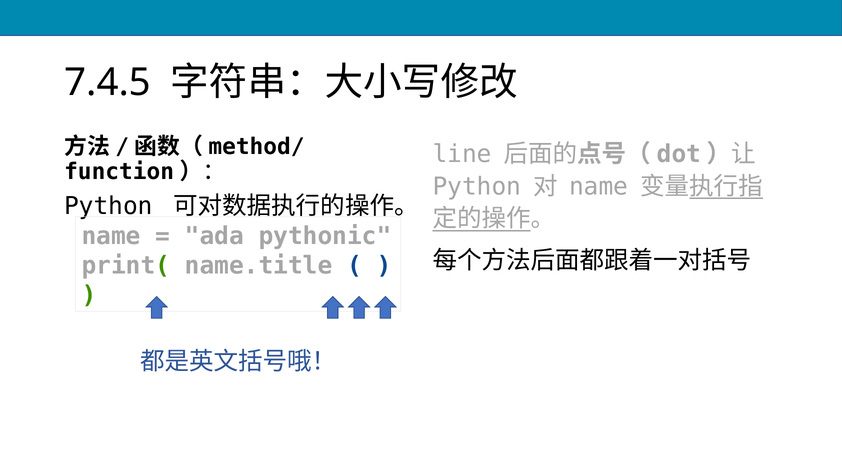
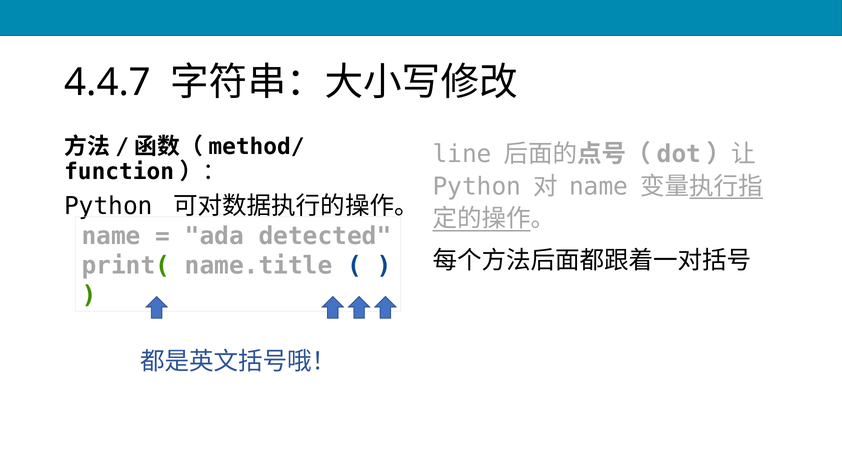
7.4.5: 7.4.5 -> 4.4.7
pythonic: pythonic -> detected
